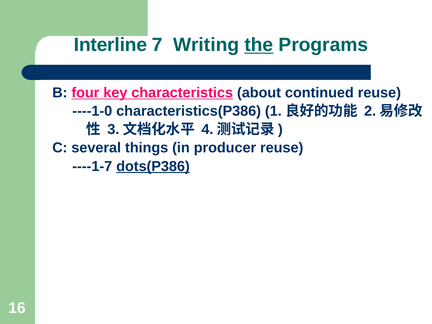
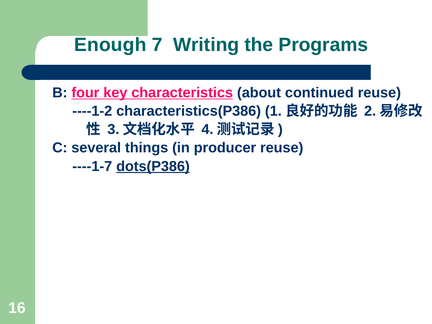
Interline: Interline -> Enough
the underline: present -> none
----1-0: ----1-0 -> ----1-2
